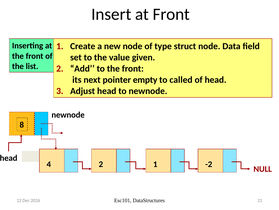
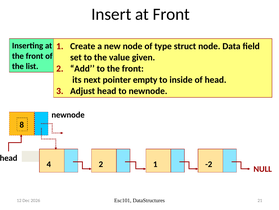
called: called -> inside
